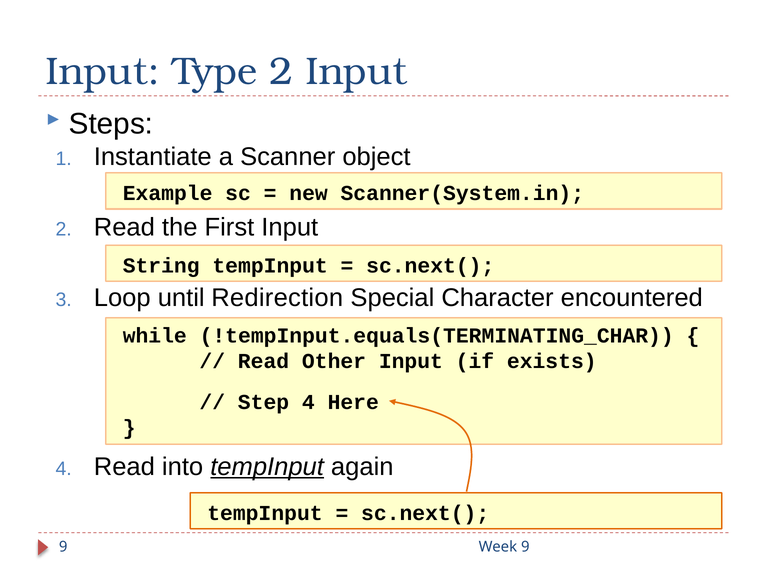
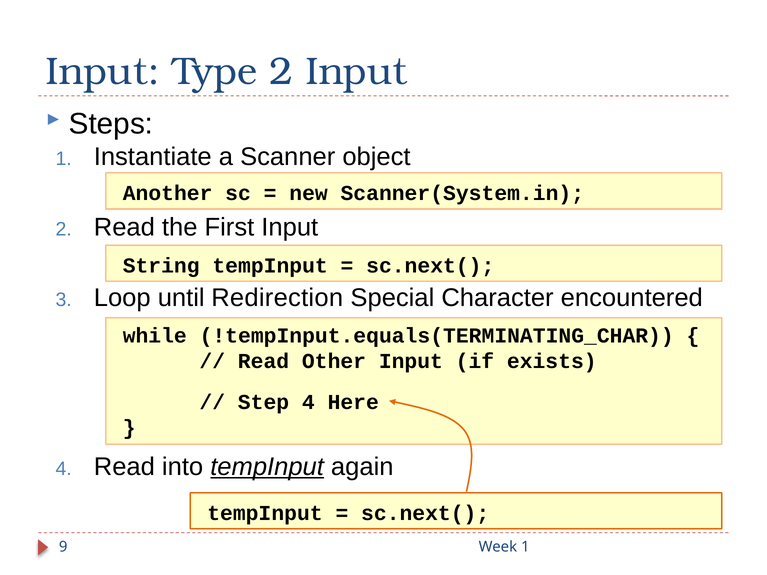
Example: Example -> Another
Week 9: 9 -> 1
